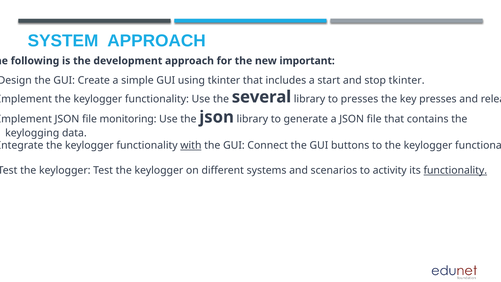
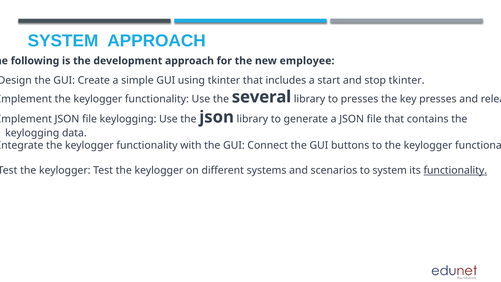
important: important -> employee
file monitoring: monitoring -> keylogging
with underline: present -> none
to activity: activity -> system
